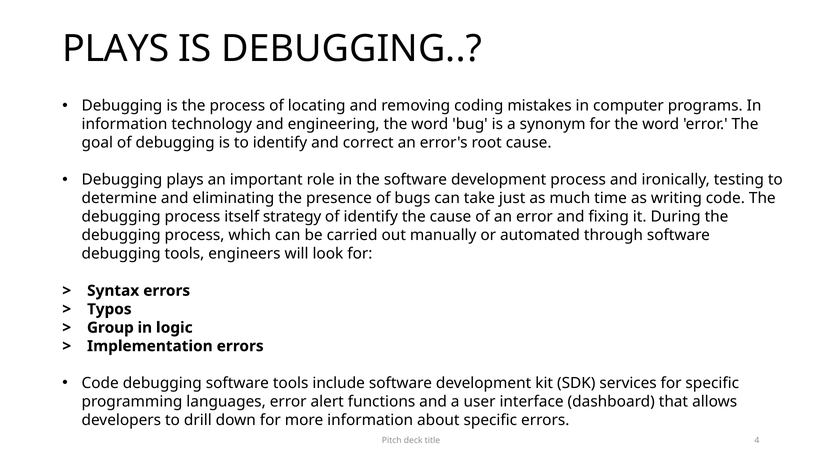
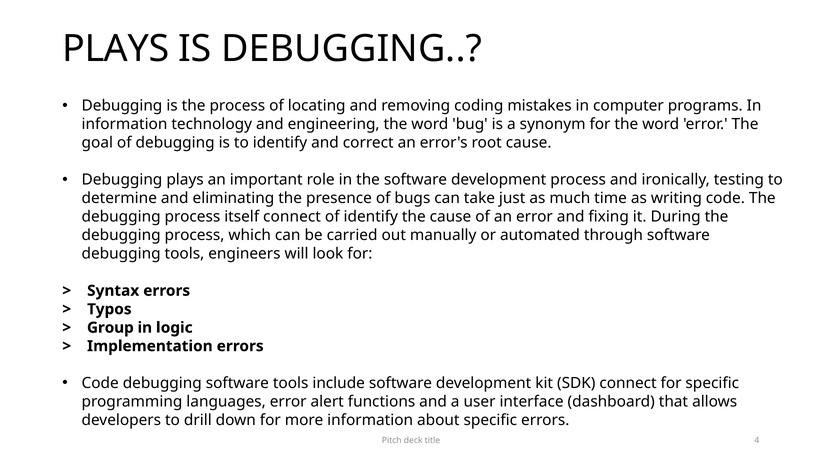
itself strategy: strategy -> connect
SDK services: services -> connect
